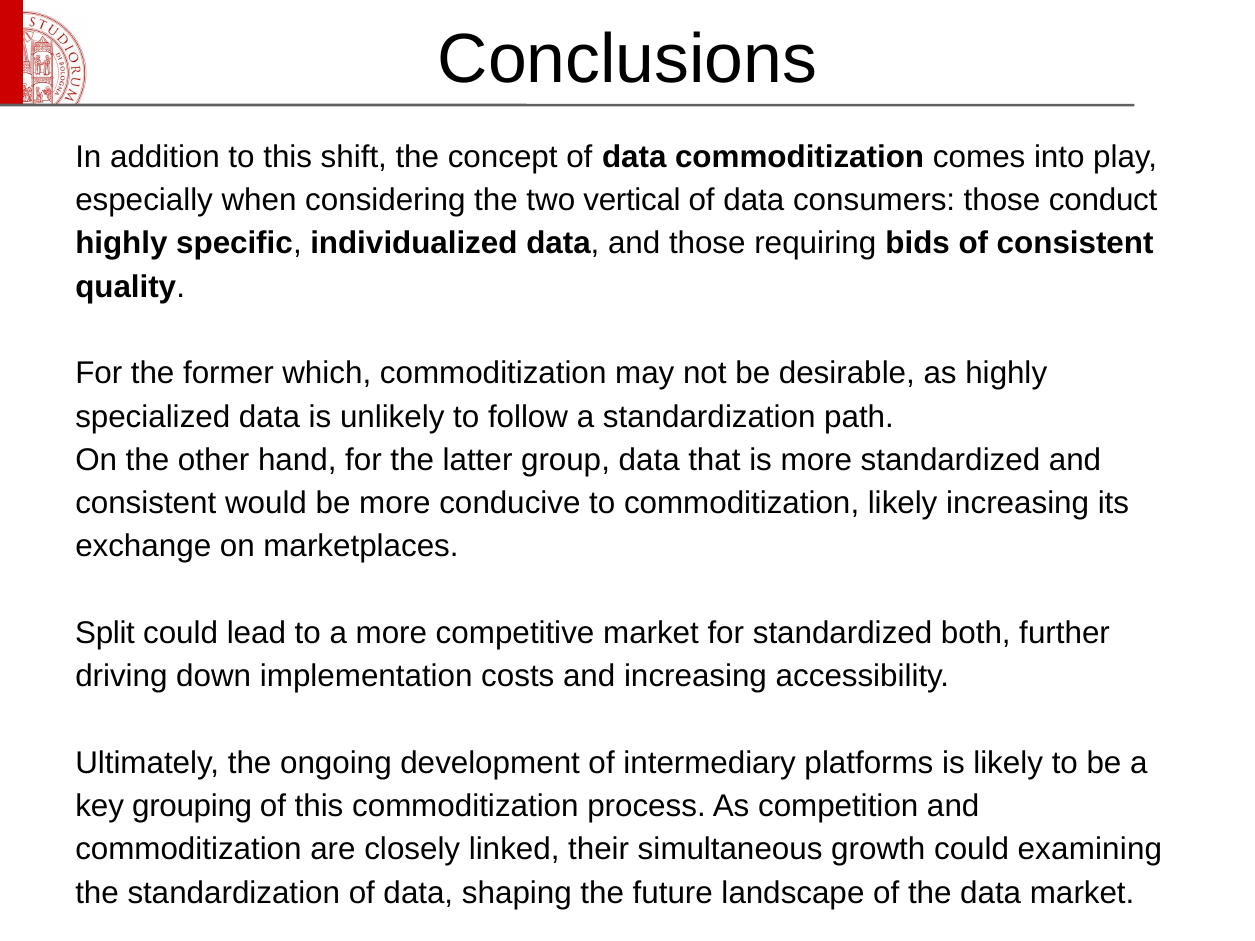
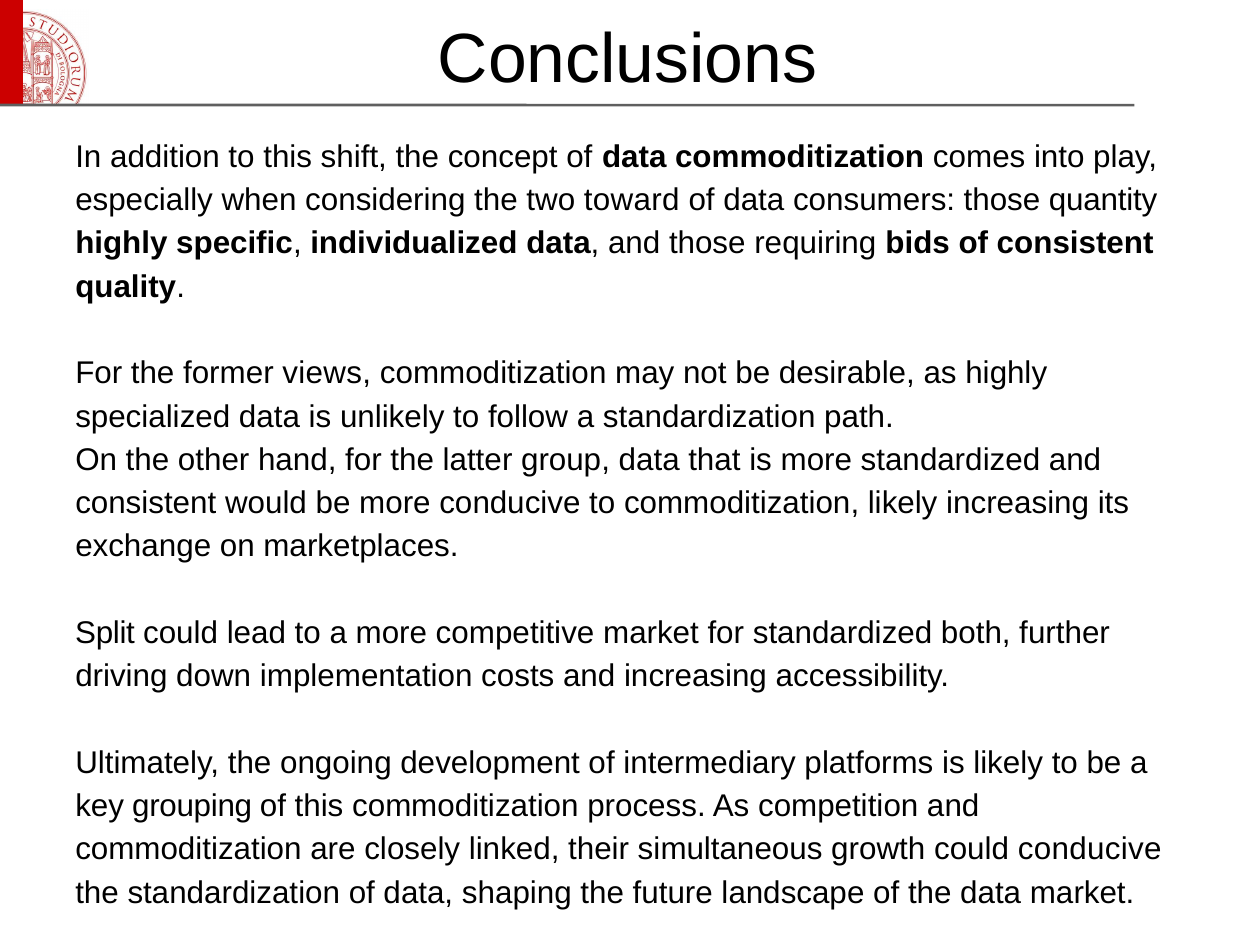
vertical: vertical -> toward
conduct: conduct -> quantity
which: which -> views
could examining: examining -> conducive
